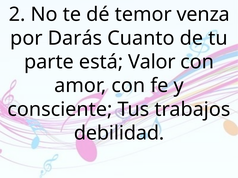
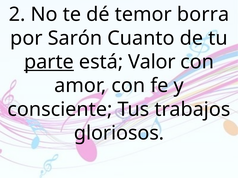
venza: venza -> borra
Darás: Darás -> Sarón
parte underline: none -> present
debilidad: debilidad -> gloriosos
